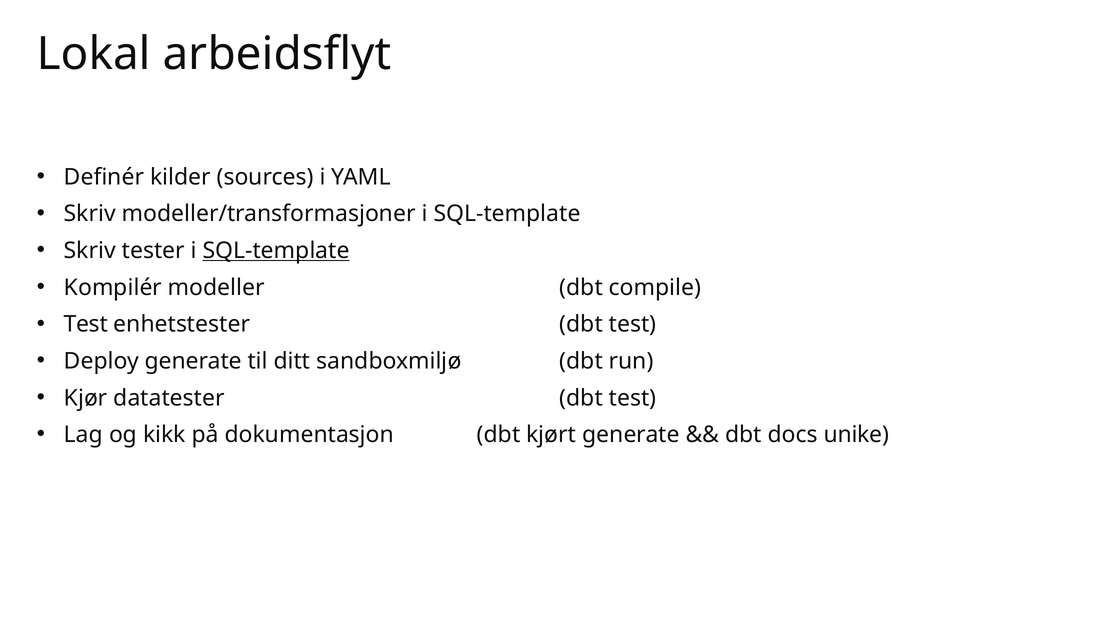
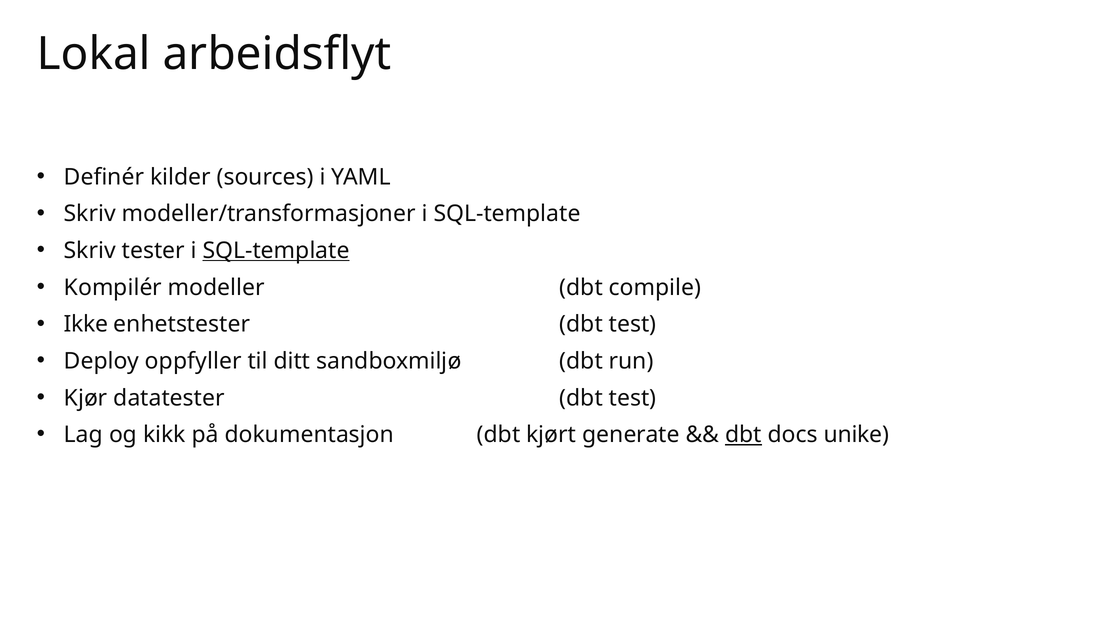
Test at (86, 324): Test -> Ikke
Deploy generate: generate -> oppfyller
dbt at (743, 435) underline: none -> present
